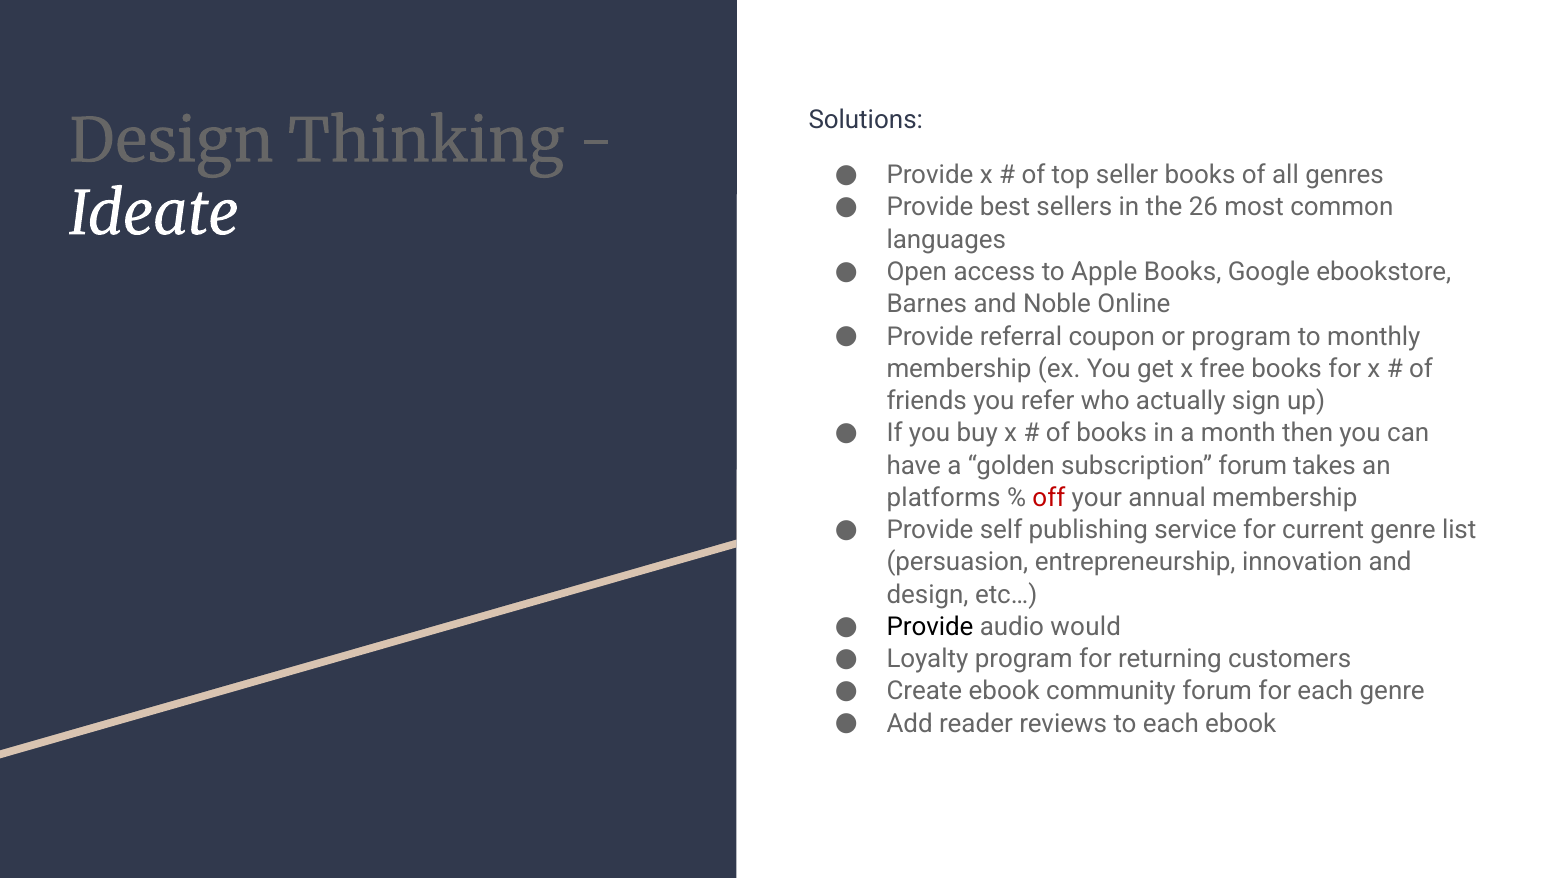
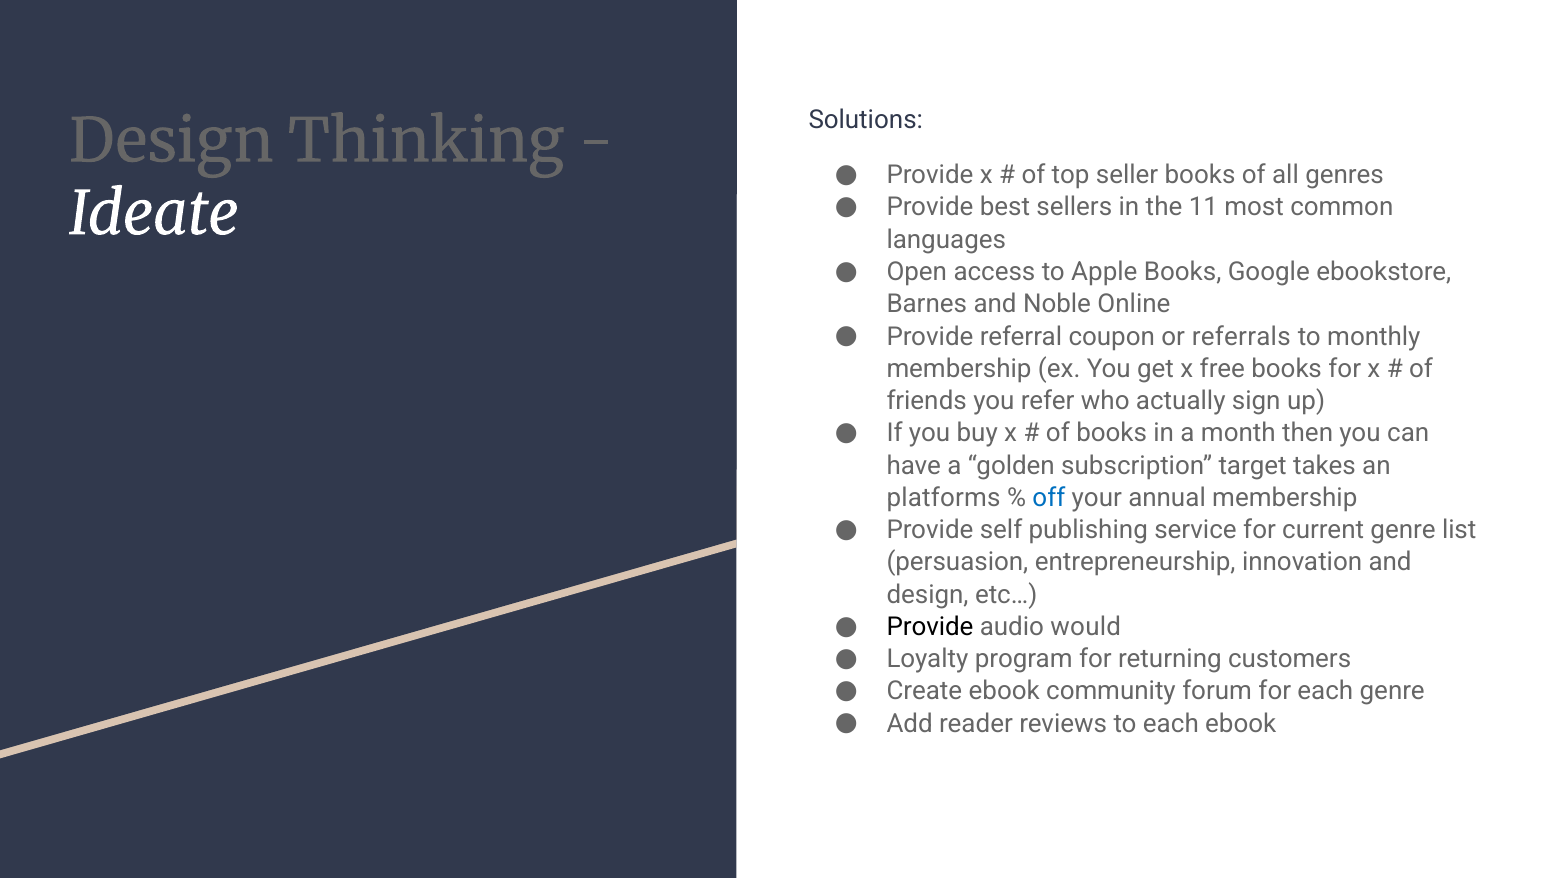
26: 26 -> 11
or program: program -> referrals
subscription forum: forum -> target
off colour: red -> blue
